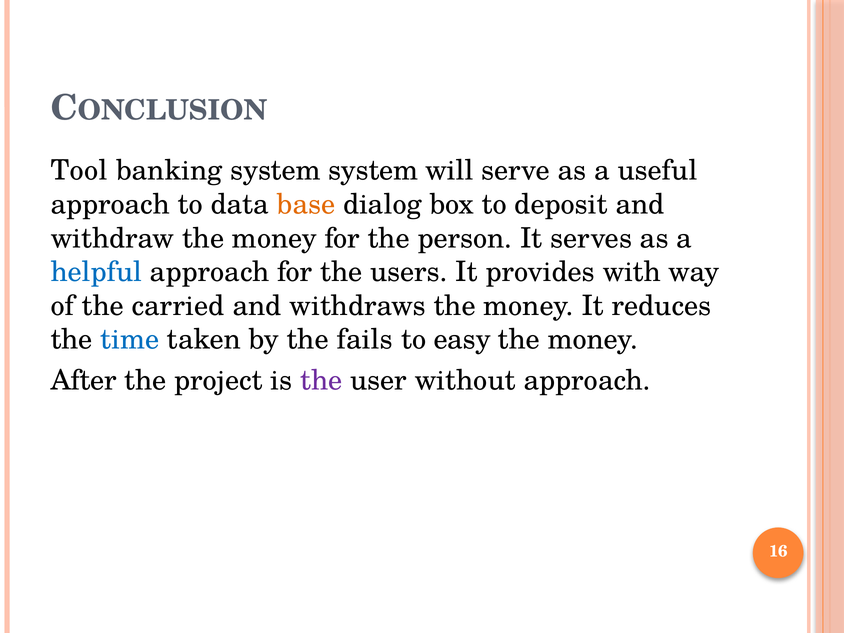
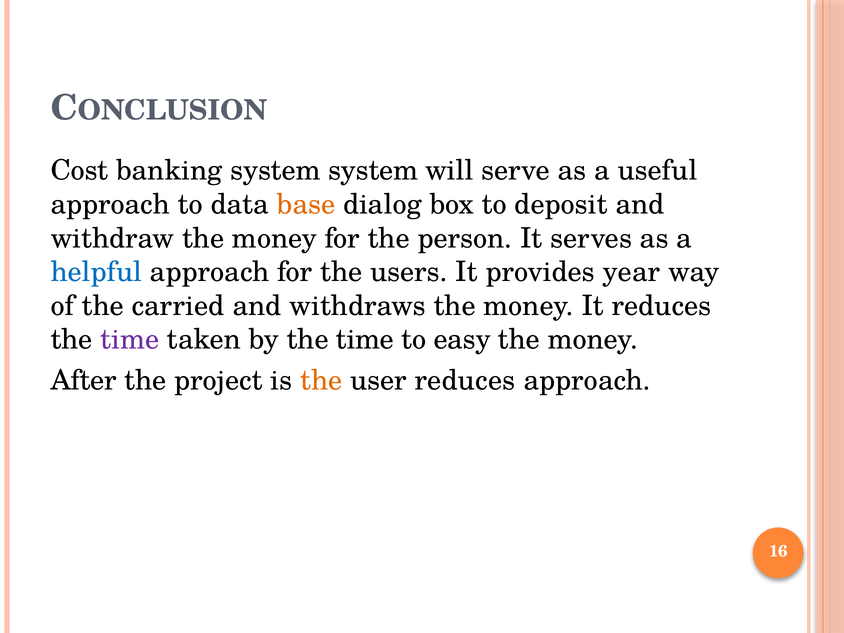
Tool: Tool -> Cost
with: with -> year
time at (130, 340) colour: blue -> purple
by the fails: fails -> time
the at (321, 380) colour: purple -> orange
user without: without -> reduces
